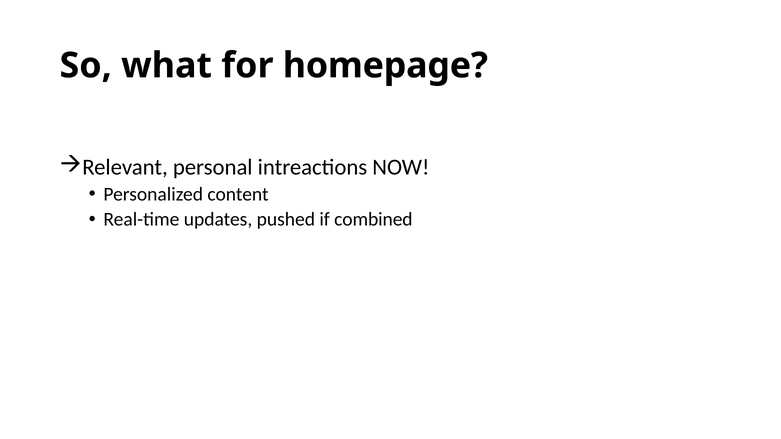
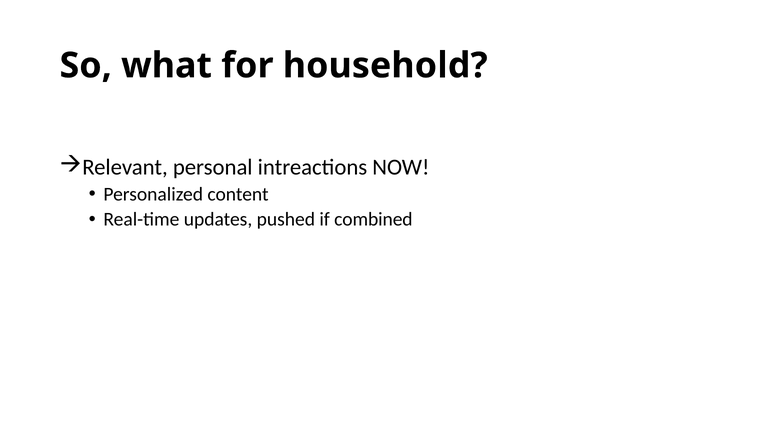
homepage: homepage -> household
